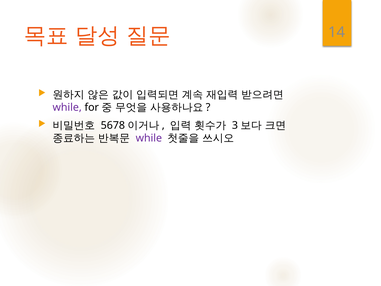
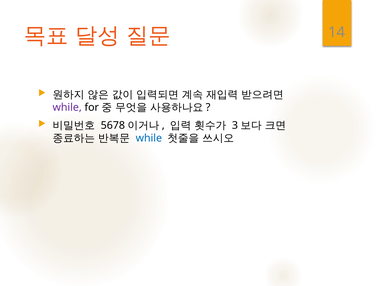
while at (149, 138) colour: purple -> blue
